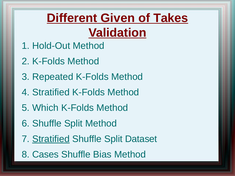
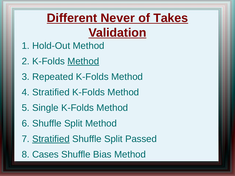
Given: Given -> Never
Method at (83, 61) underline: none -> present
Which: Which -> Single
Dataset: Dataset -> Passed
